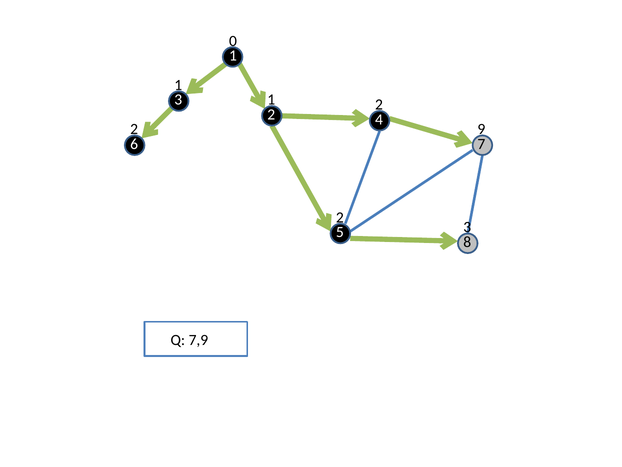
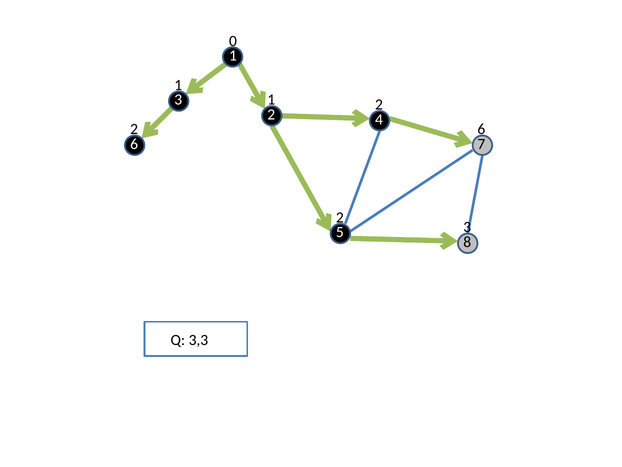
2 9: 9 -> 6
7,9: 7,9 -> 3,3
